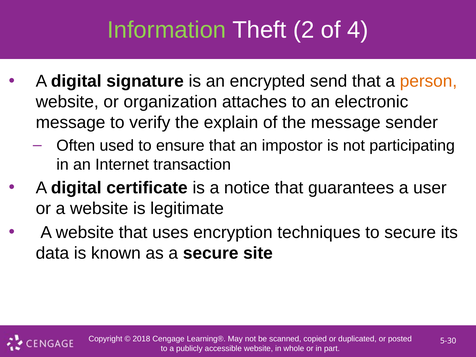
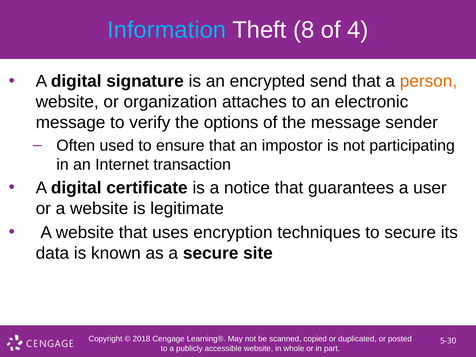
Information colour: light green -> light blue
2: 2 -> 8
explain: explain -> options
